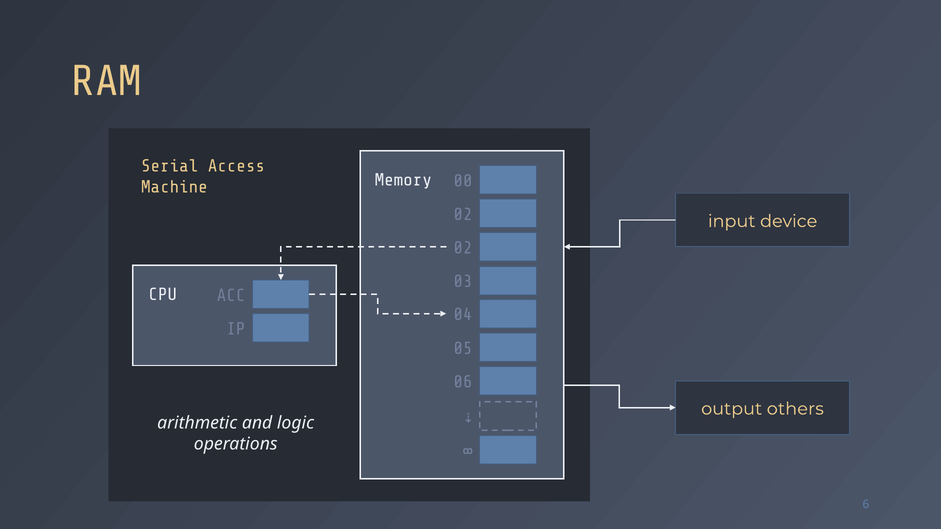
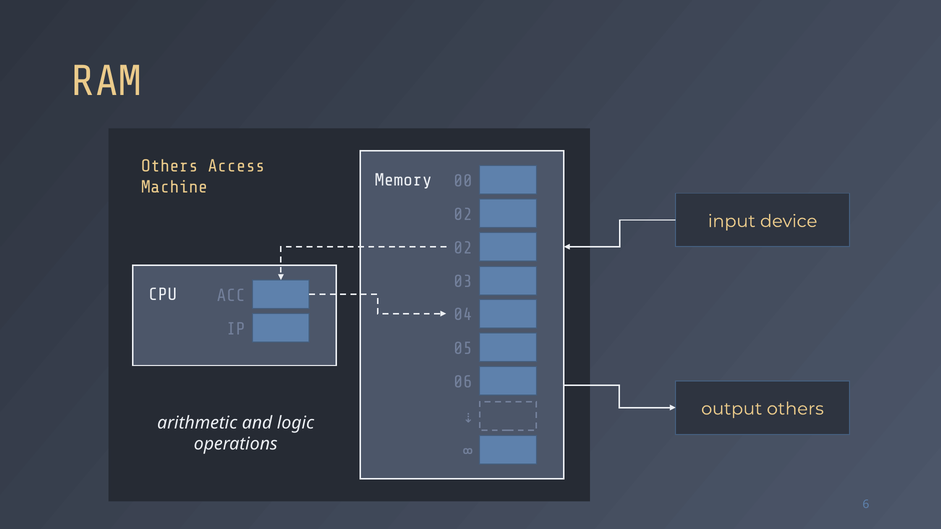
Serial at (170, 166): Serial -> Others
